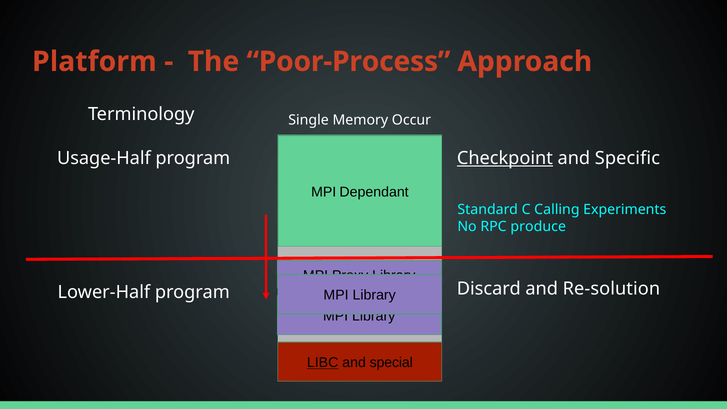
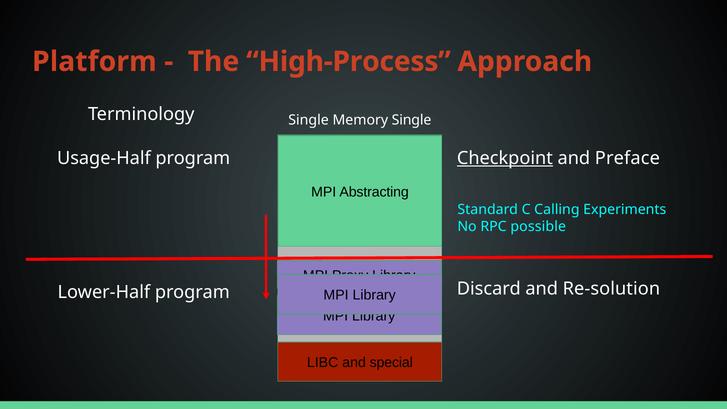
Poor-Process: Poor-Process -> High-Process
Memory Occur: Occur -> Single
Specific: Specific -> Preface
Dependant: Dependant -> Abstracting
produce: produce -> possible
LIBC underline: present -> none
